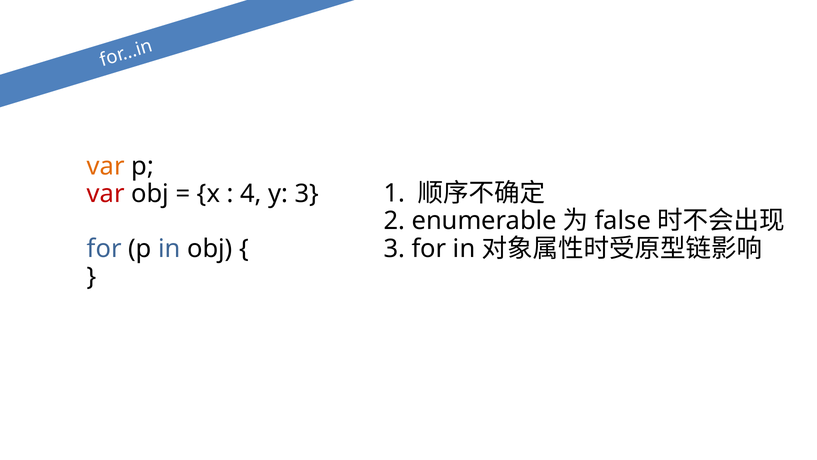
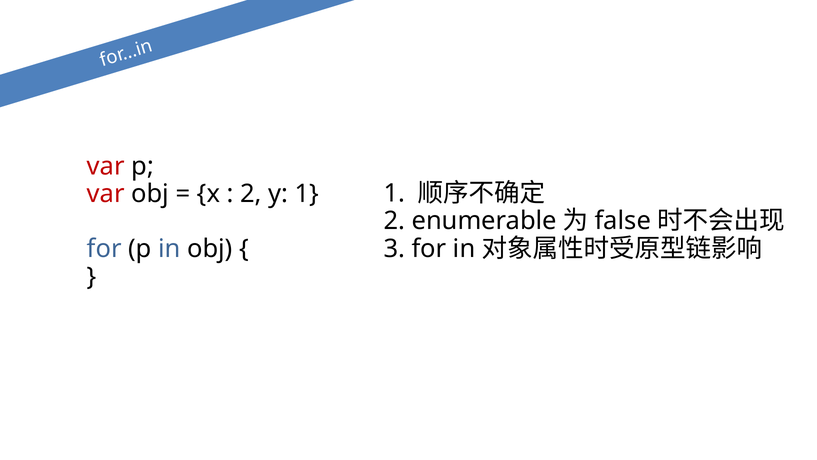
var at (106, 166) colour: orange -> red
4 at (251, 194): 4 -> 2
y 3: 3 -> 1
